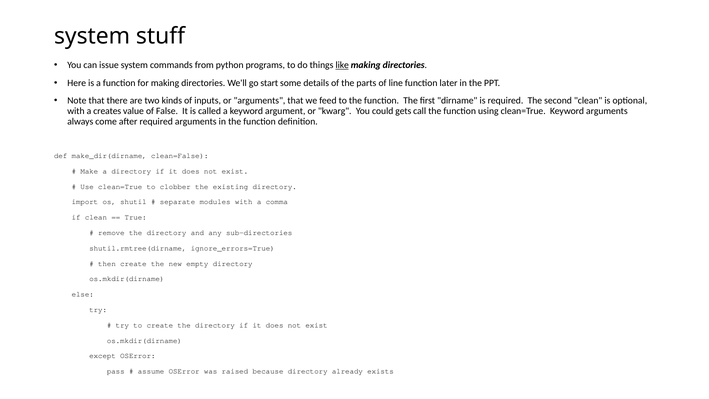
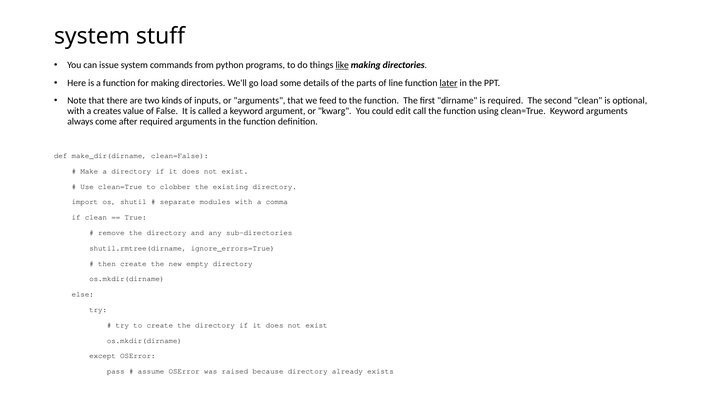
start: start -> load
later underline: none -> present
gets: gets -> edit
